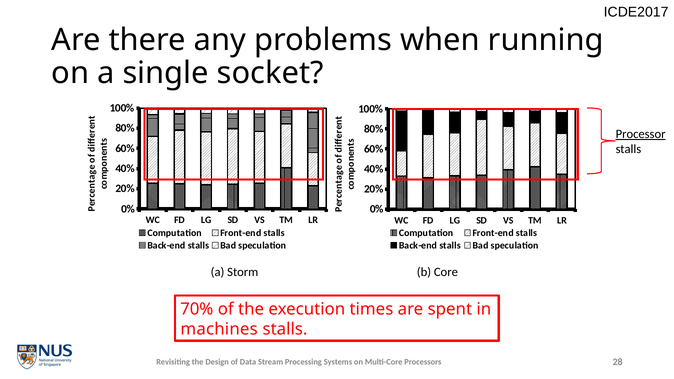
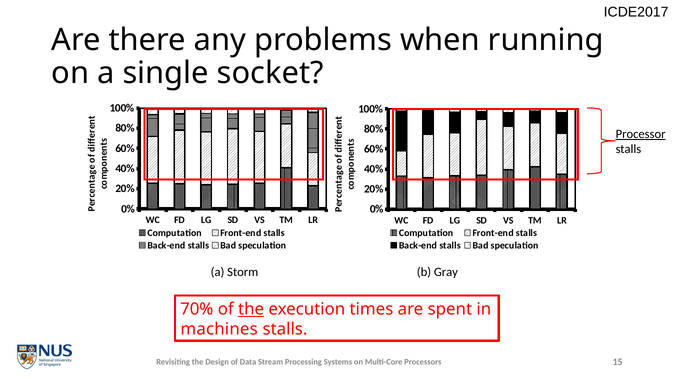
Core: Core -> Gray
the at (251, 309) underline: none -> present
28: 28 -> 15
